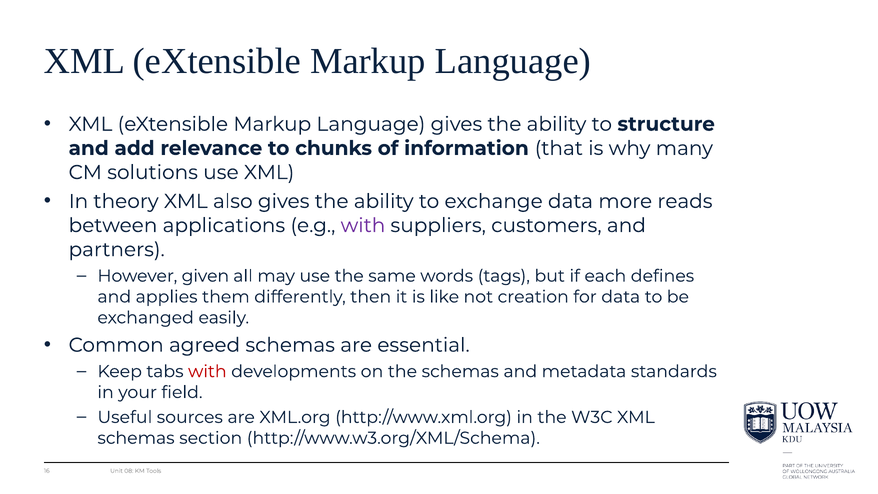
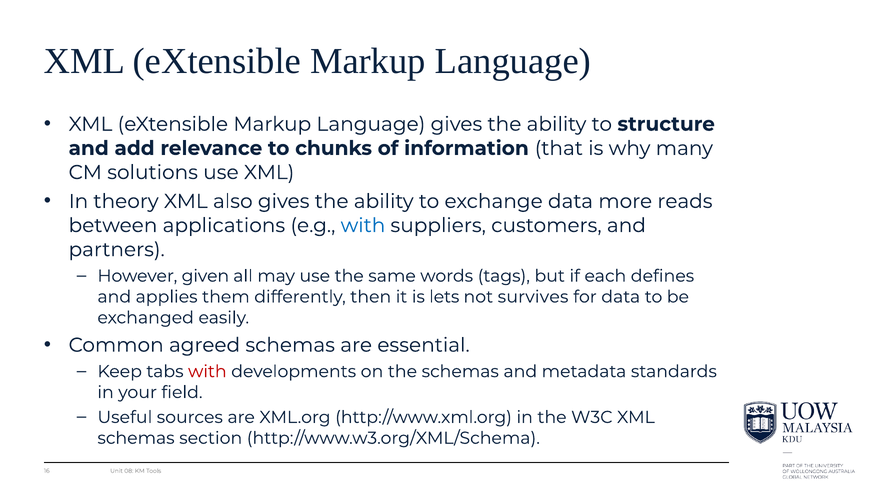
with at (363, 225) colour: purple -> blue
like: like -> lets
creation: creation -> survives
